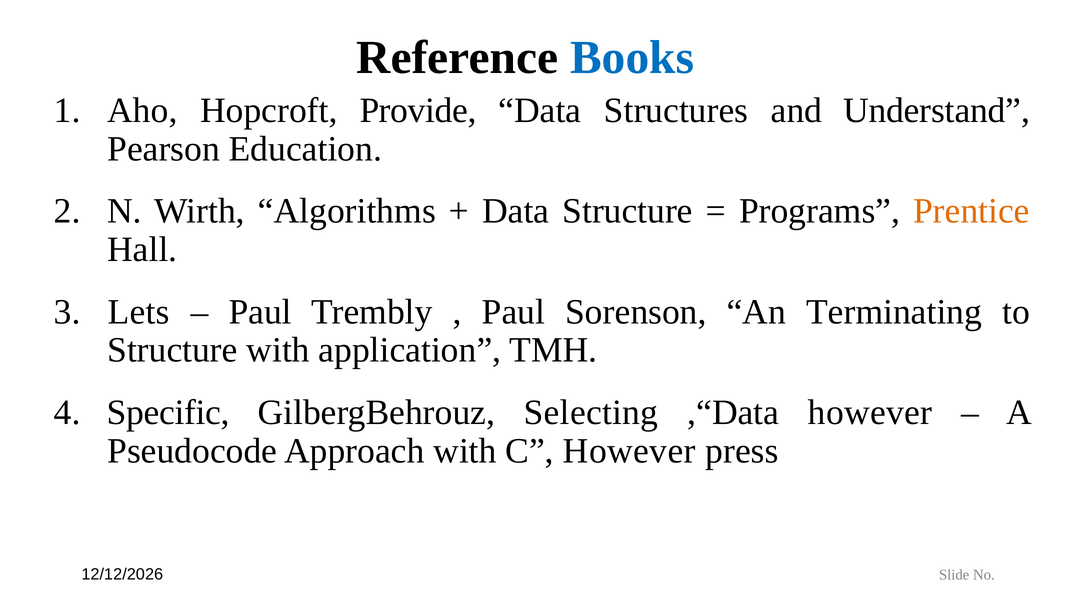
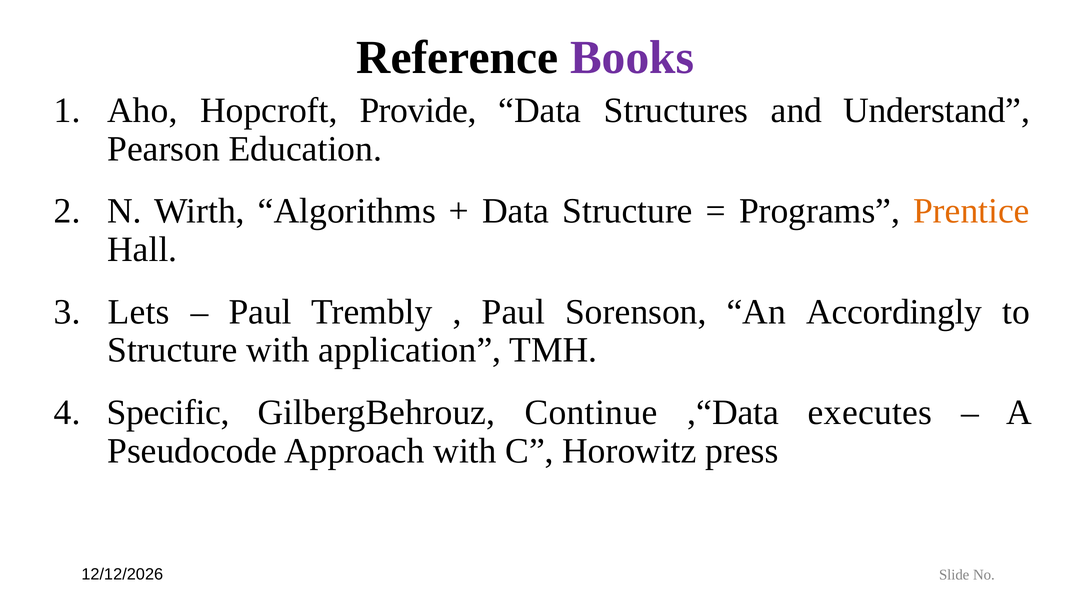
Books colour: blue -> purple
Terminating: Terminating -> Accordingly
Selecting: Selecting -> Continue
,“Data however: however -> executes
C However: However -> Horowitz
